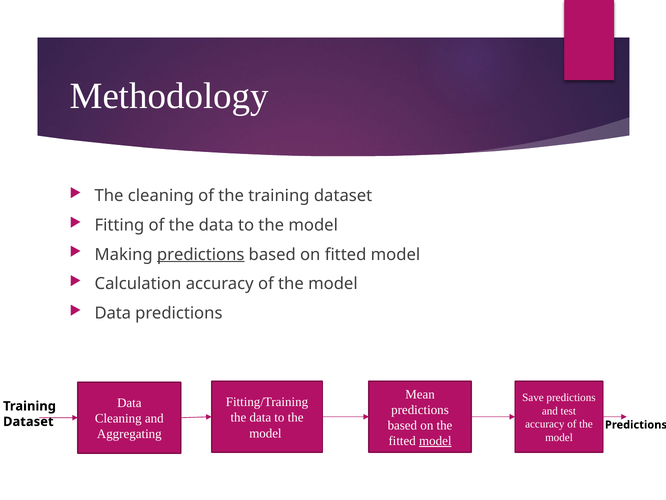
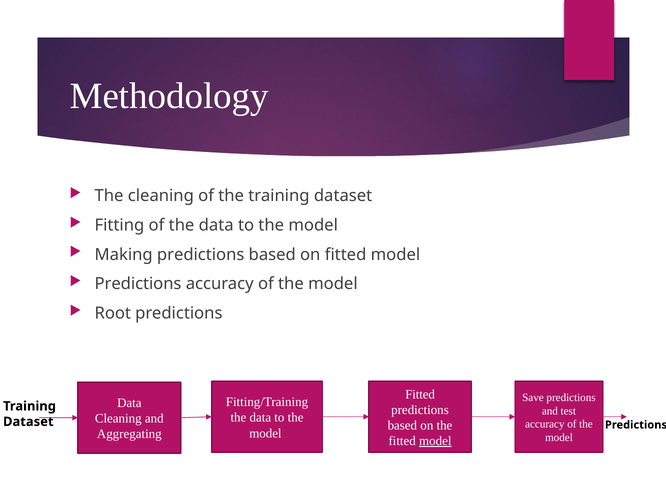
predictions at (201, 254) underline: present -> none
Calculation at (138, 283): Calculation -> Predictions
Data at (113, 313): Data -> Root
Mean at (420, 394): Mean -> Fitted
